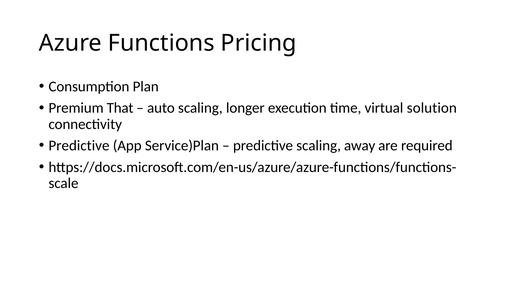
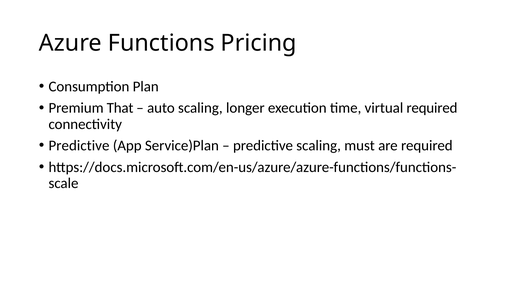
virtual solution: solution -> required
away: away -> must
